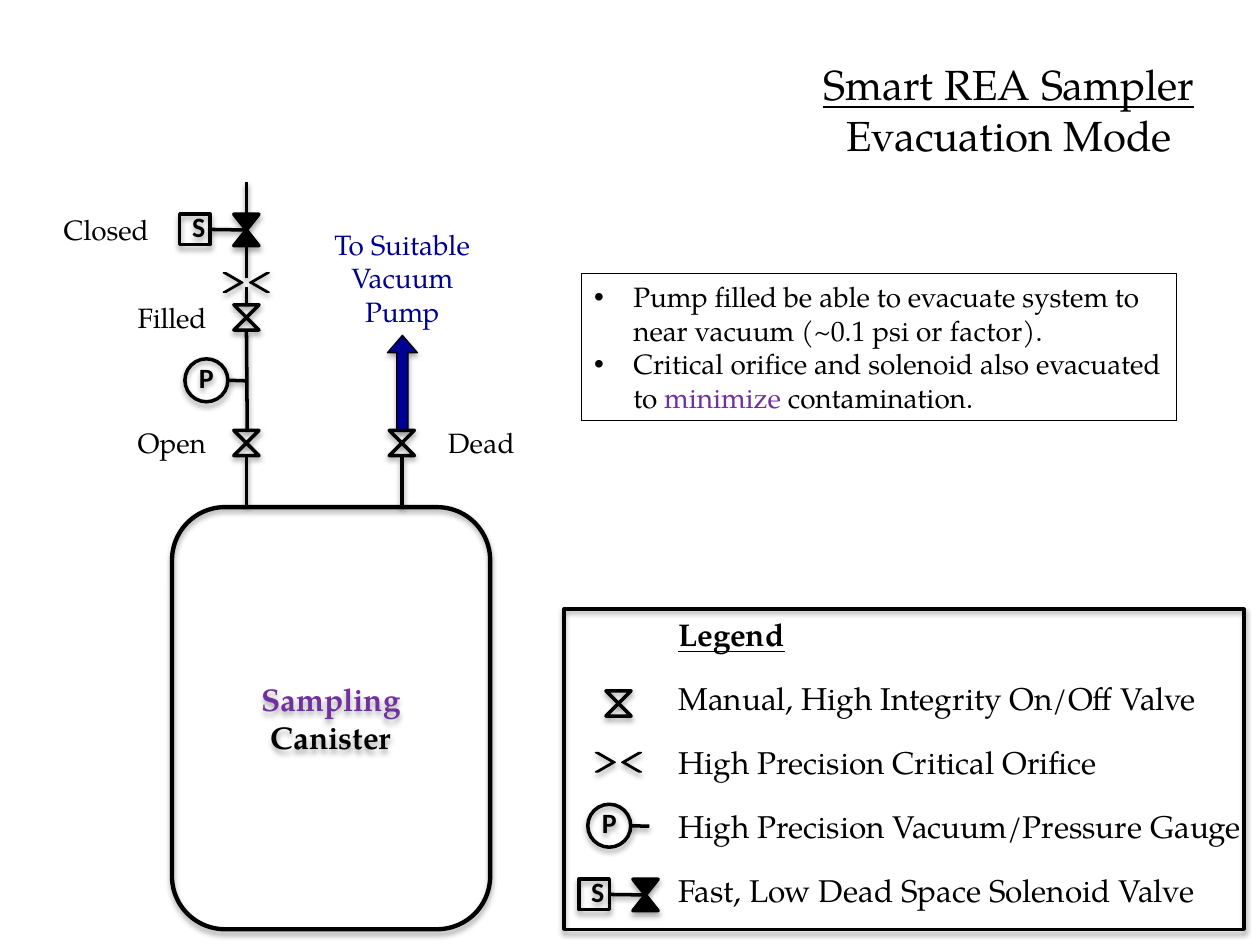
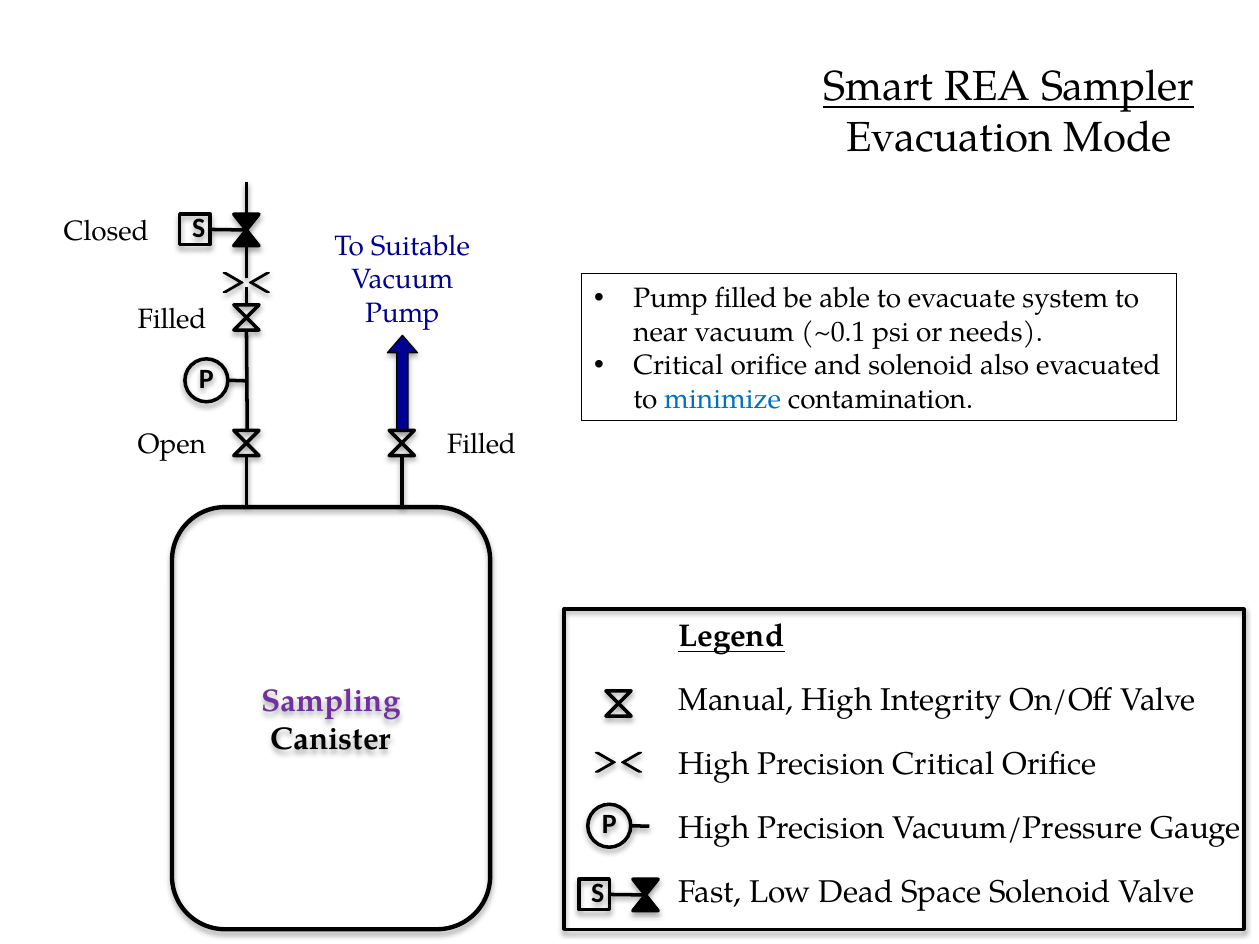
factor: factor -> needs
minimize colour: purple -> blue
Dead at (481, 445): Dead -> Filled
